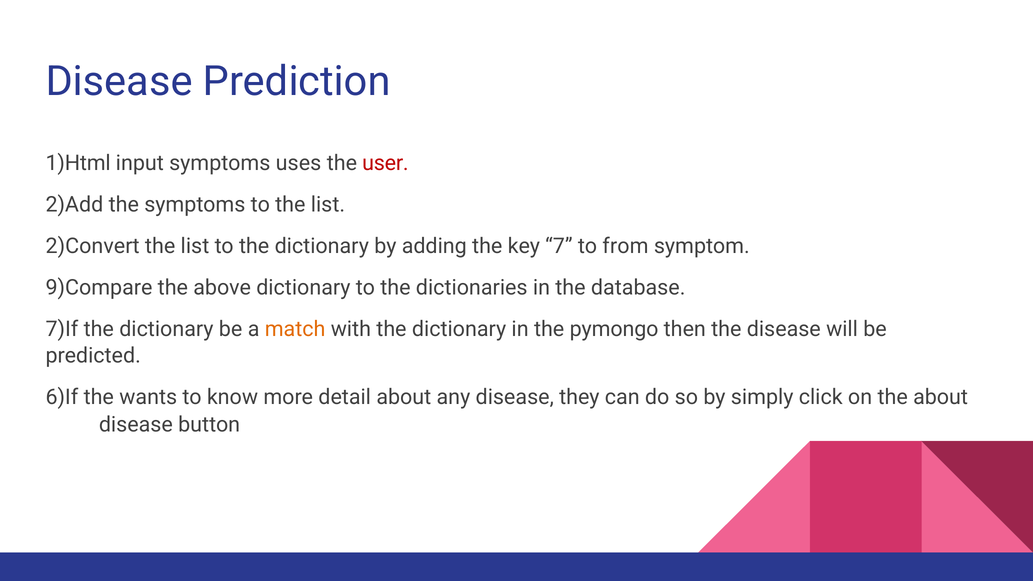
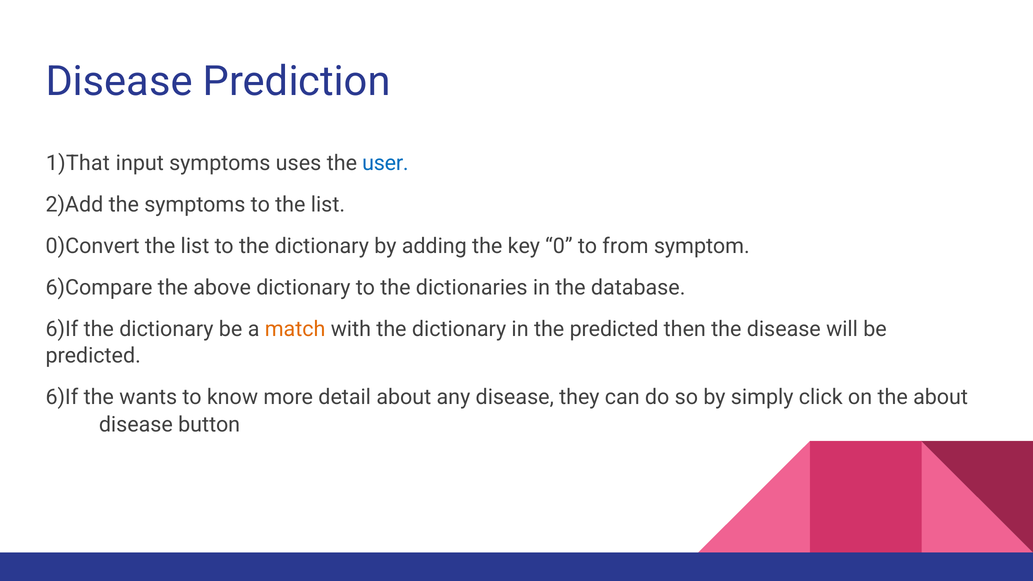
1)Html: 1)Html -> 1)That
user colour: red -> blue
2)Convert: 2)Convert -> 0)Convert
7: 7 -> 0
9)Compare: 9)Compare -> 6)Compare
7)If at (62, 329): 7)If -> 6)If
the pymongo: pymongo -> predicted
